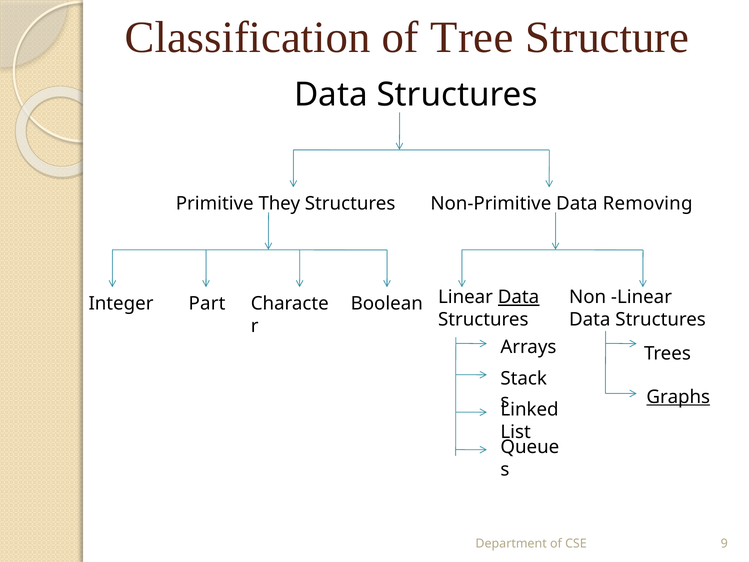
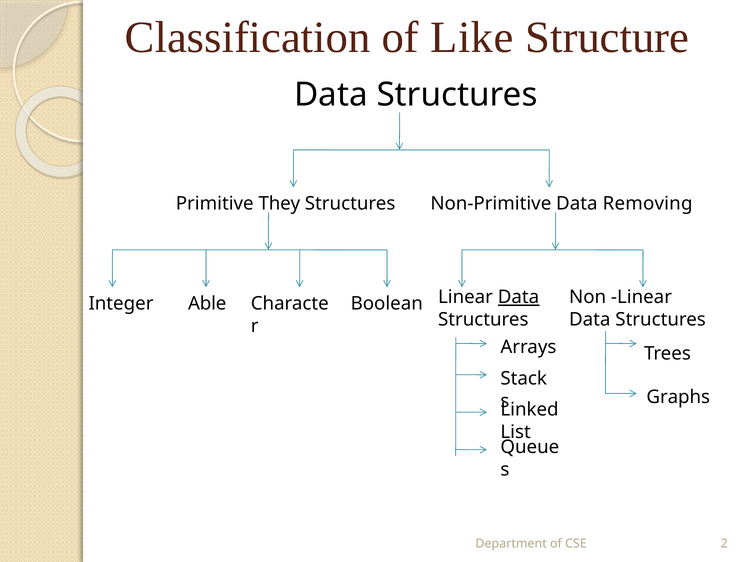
Tree: Tree -> Like
Part: Part -> Able
Graphs underline: present -> none
9: 9 -> 2
